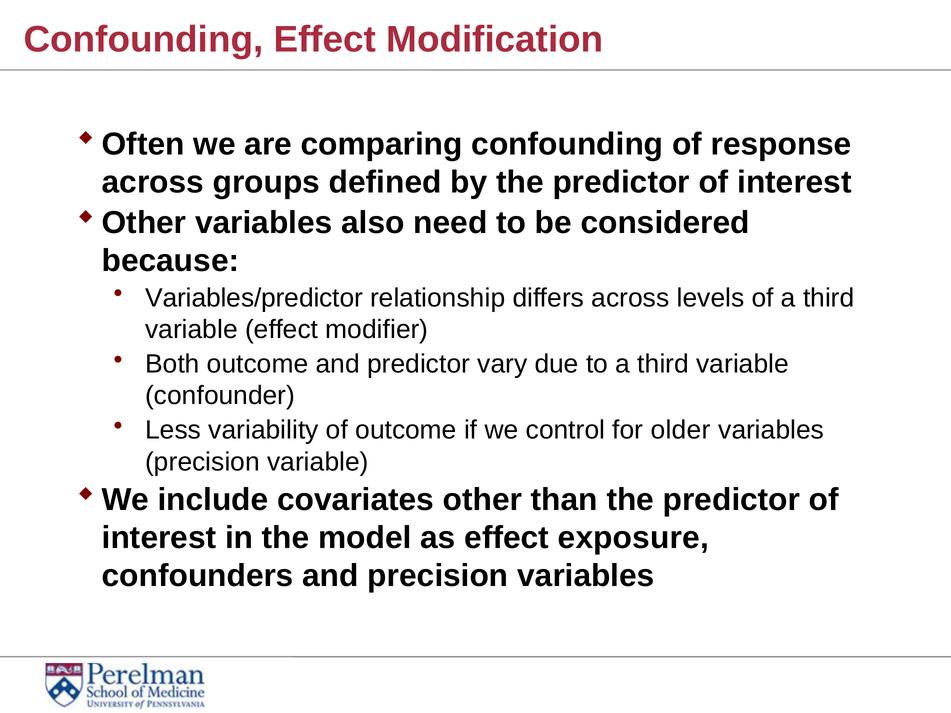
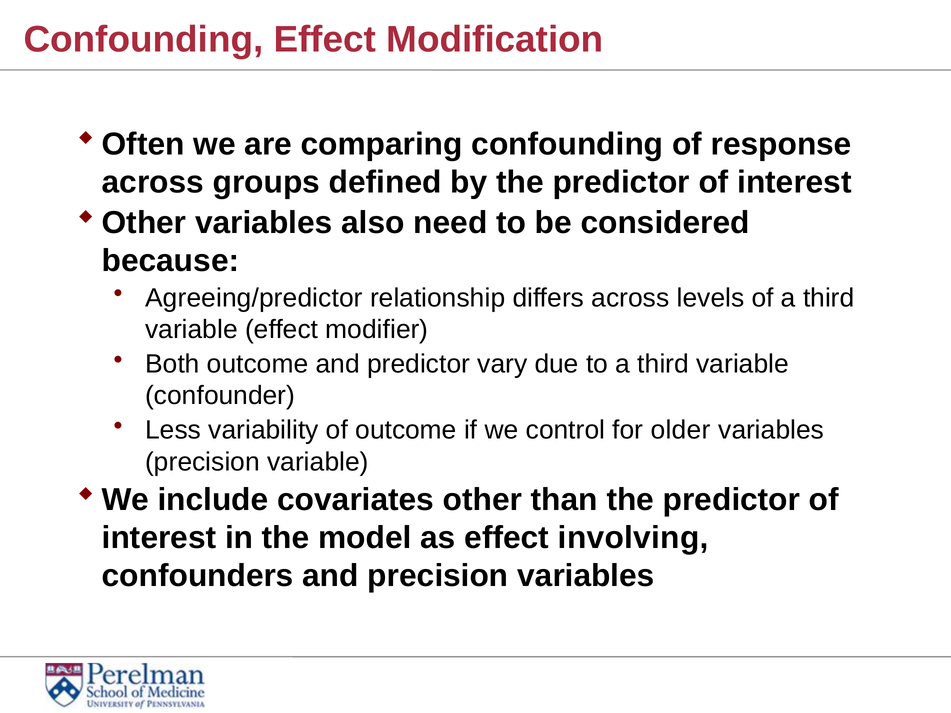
Variables/predictor: Variables/predictor -> Agreeing/predictor
exposure: exposure -> involving
